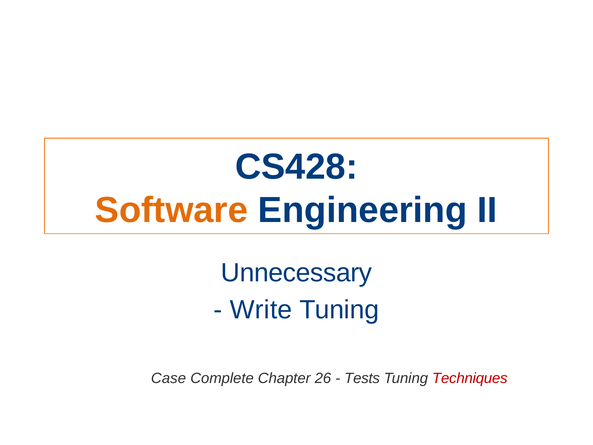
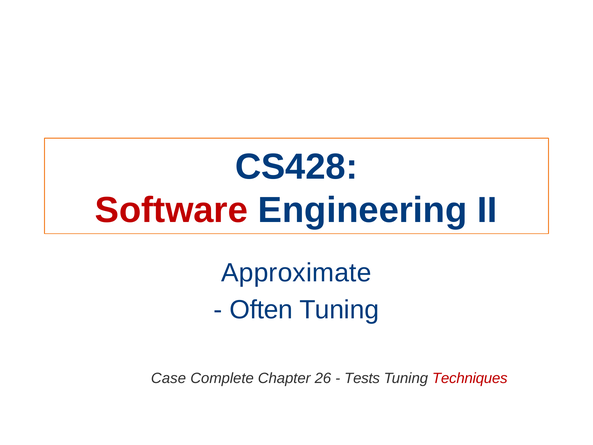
Software colour: orange -> red
Unnecessary: Unnecessary -> Approximate
Write: Write -> Often
